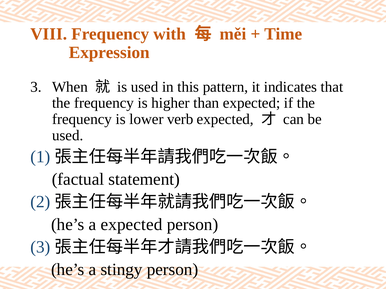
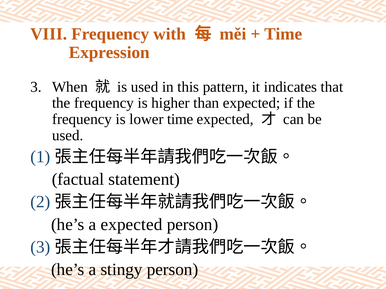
lower verb: verb -> time
